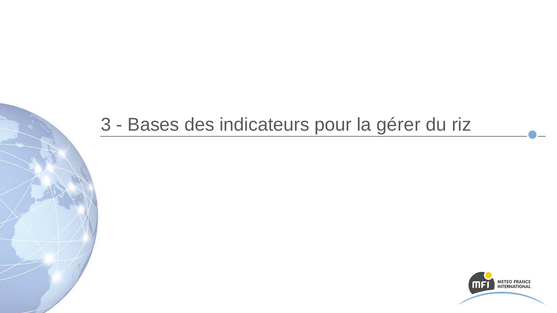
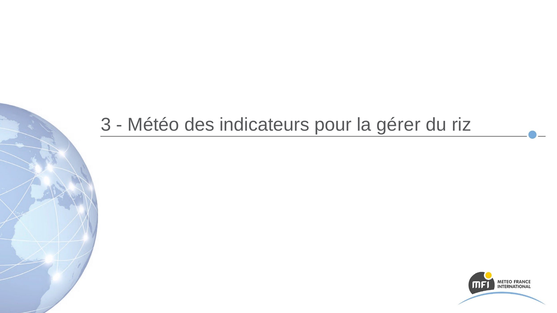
Bases: Bases -> Météo
